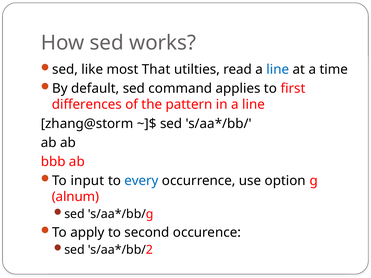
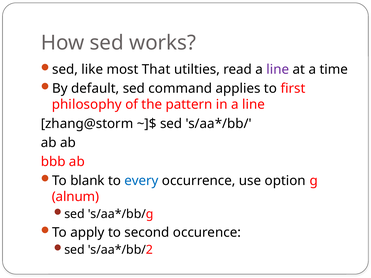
line at (278, 70) colour: blue -> purple
differences: differences -> philosophy
input: input -> blank
